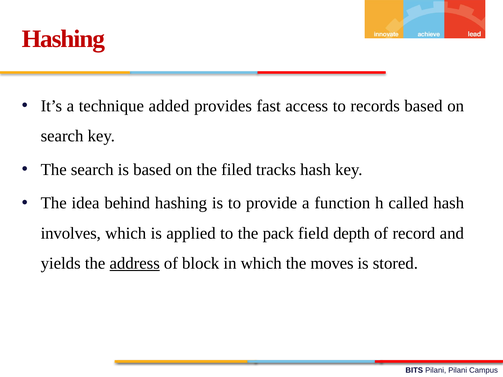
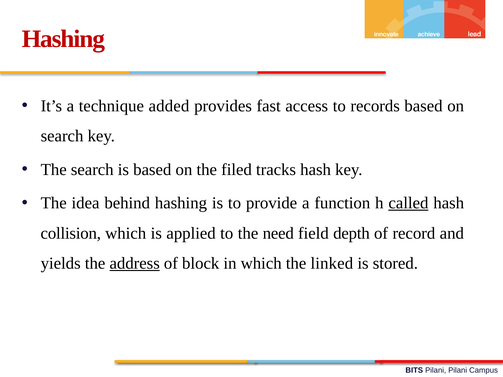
called underline: none -> present
involves: involves -> collision
pack: pack -> need
moves: moves -> linked
